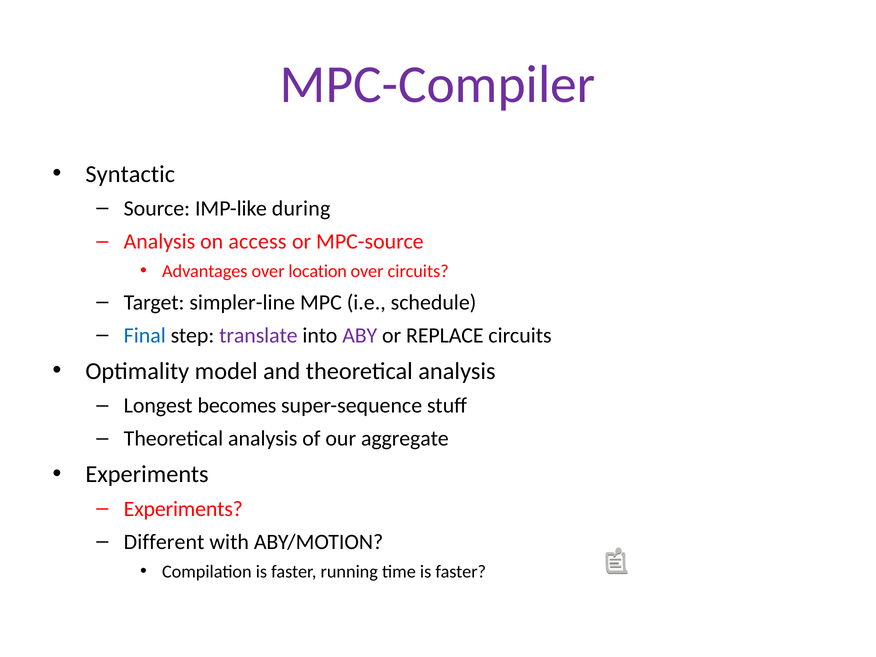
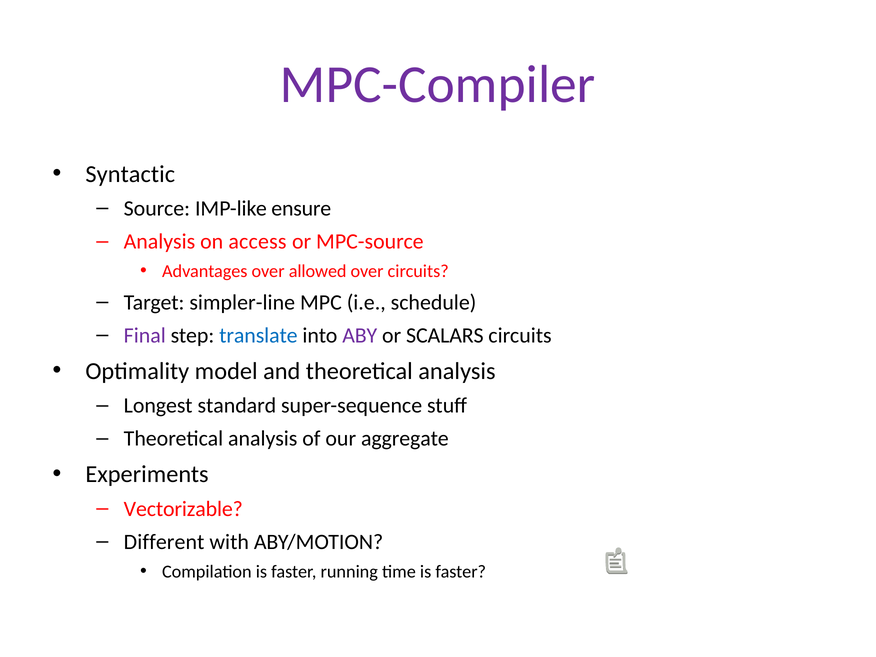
during: during -> ensure
location: location -> allowed
Final colour: blue -> purple
translate colour: purple -> blue
REPLACE: REPLACE -> SCALARS
becomes: becomes -> standard
Experiments at (183, 509): Experiments -> Vectorizable
